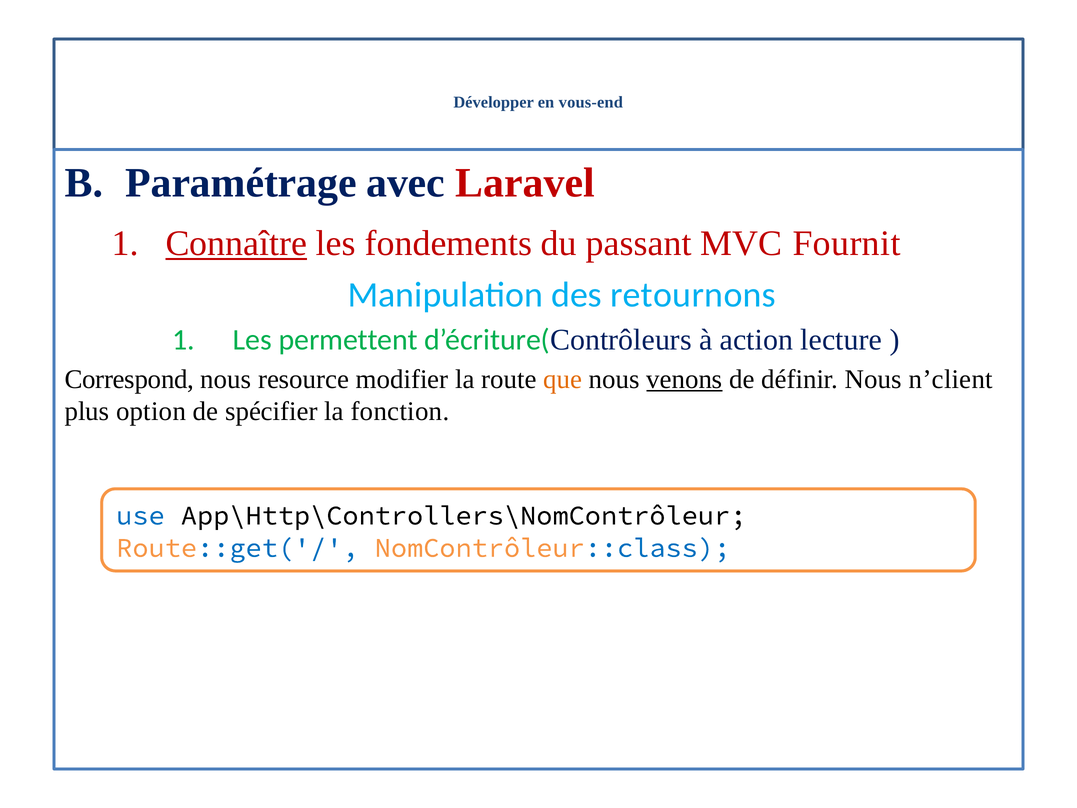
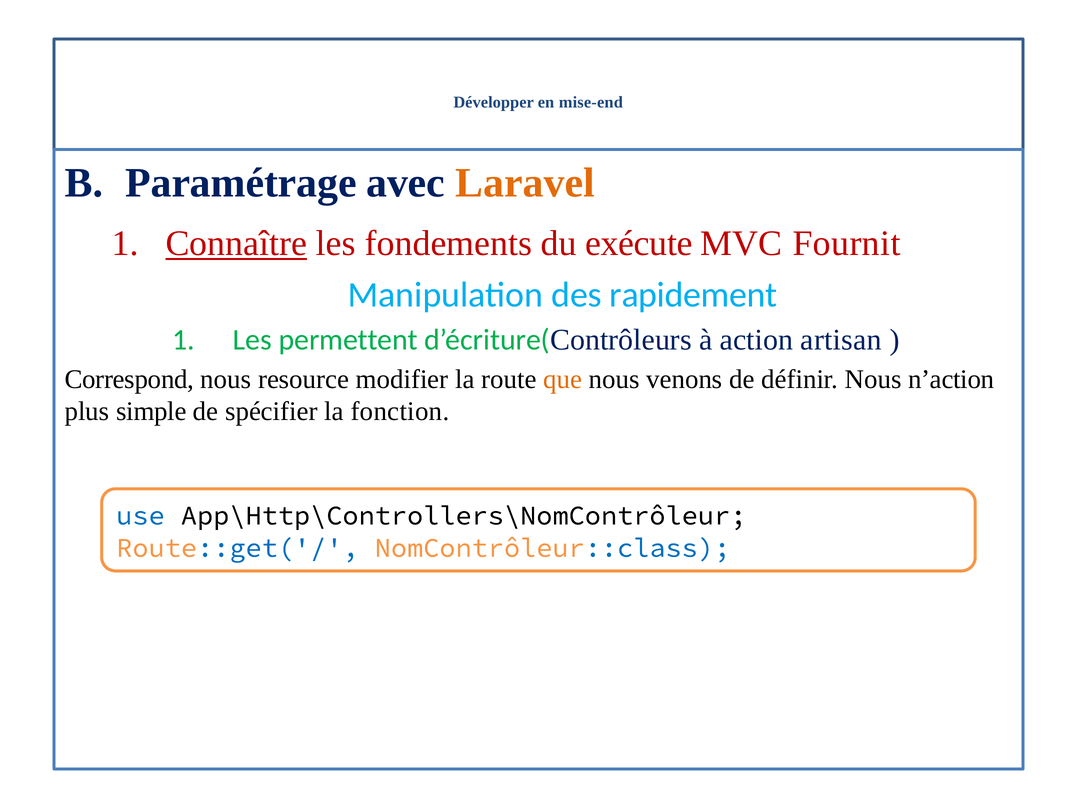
vous-end: vous-end -> mise-end
Laravel colour: red -> orange
passant: passant -> exécute
retournons: retournons -> rapidement
lecture: lecture -> artisan
venons underline: present -> none
n’client: n’client -> n’action
option: option -> simple
